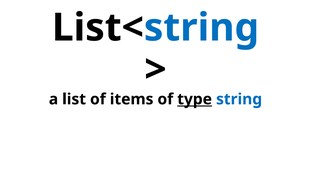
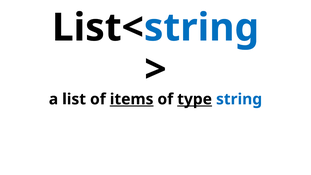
items underline: none -> present
